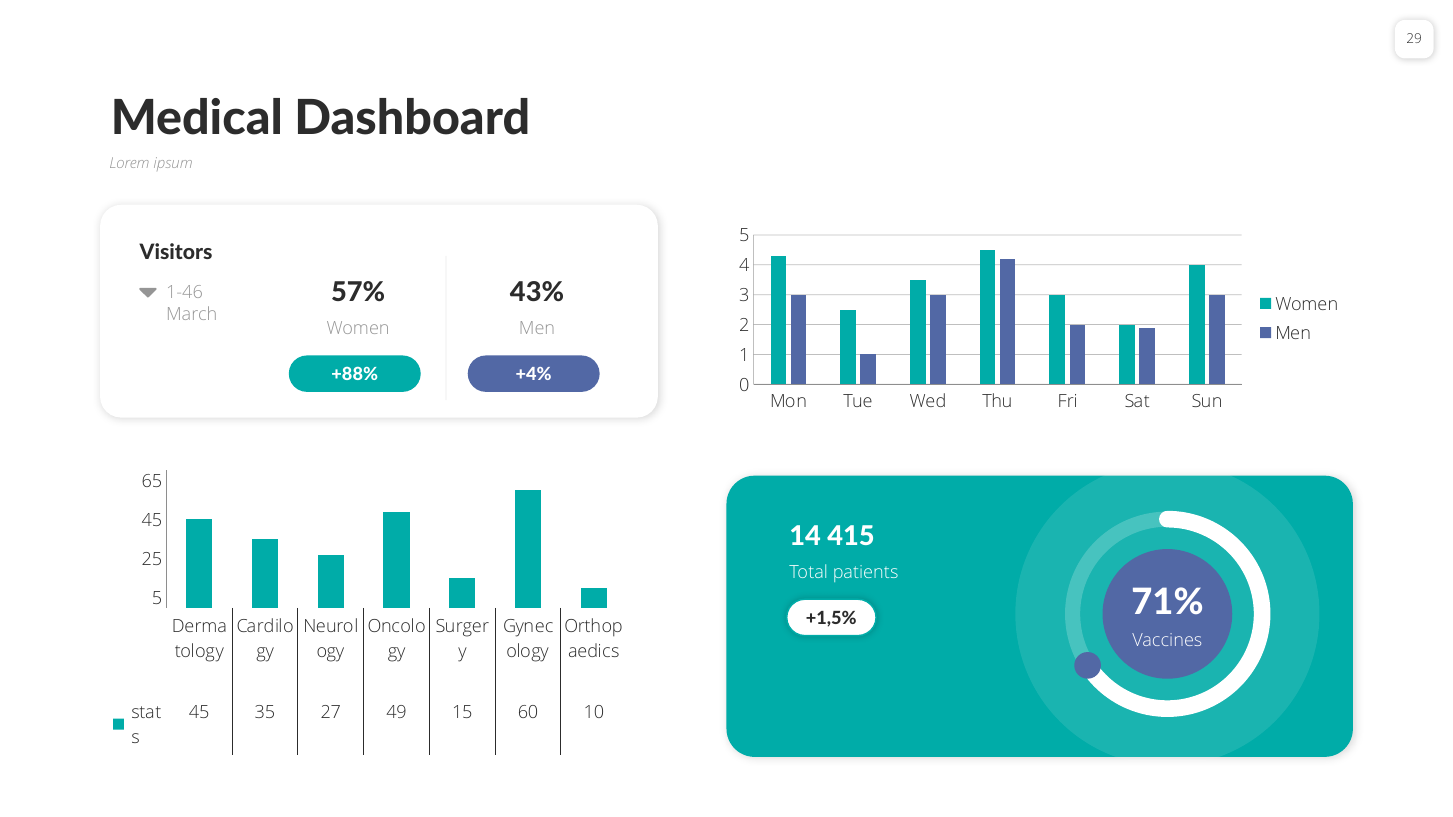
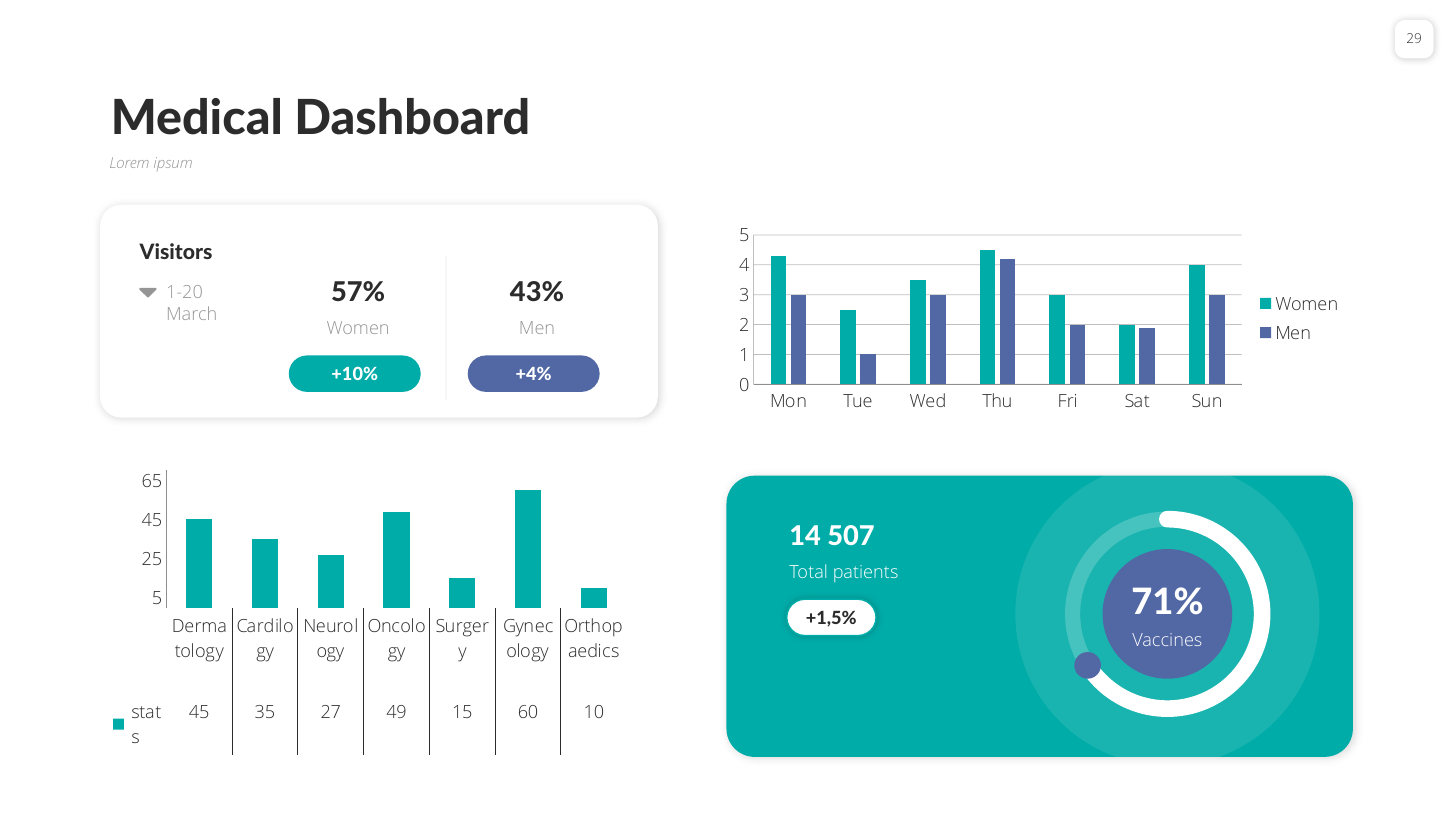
1-46: 1-46 -> 1-20
+88%: +88% -> +10%
415: 415 -> 507
